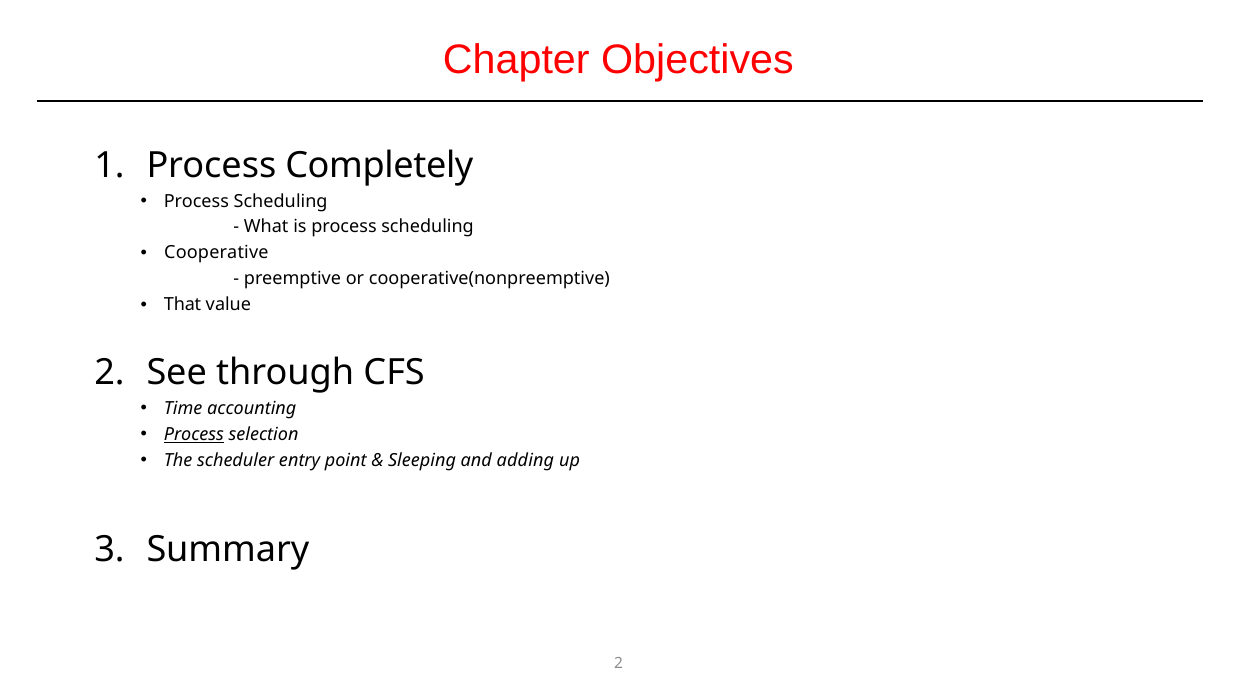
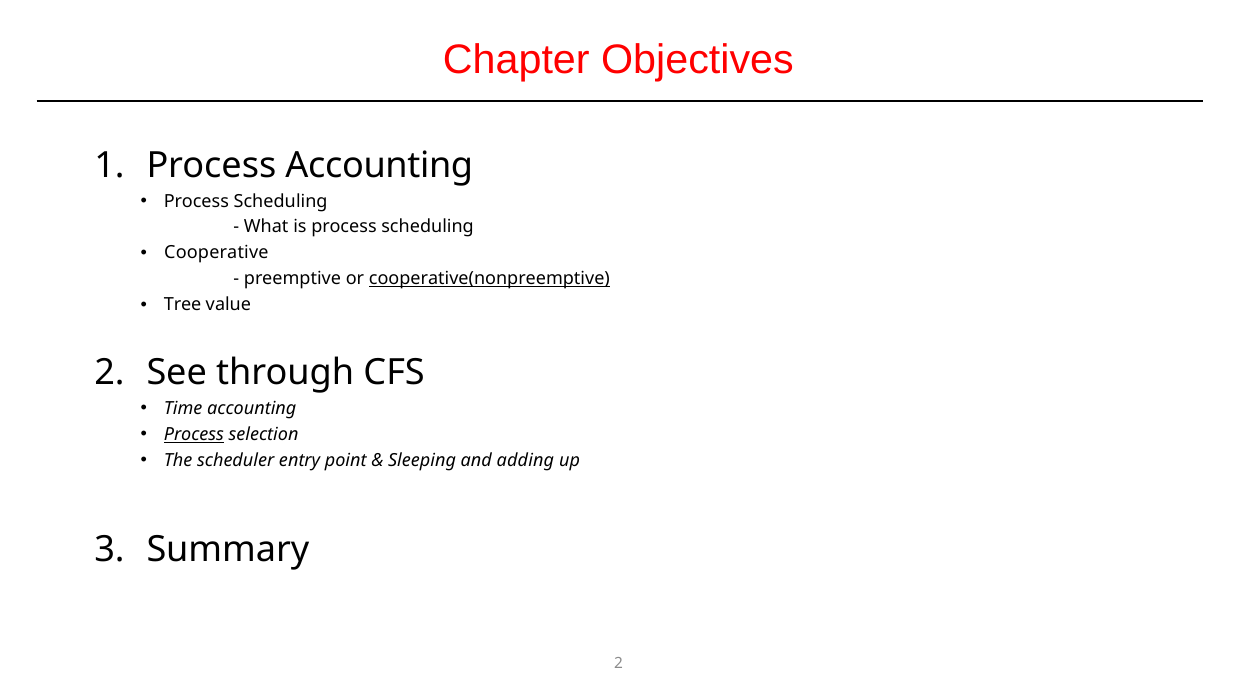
Process Completely: Completely -> Accounting
cooperative(nonpreemptive underline: none -> present
That: That -> Tree
